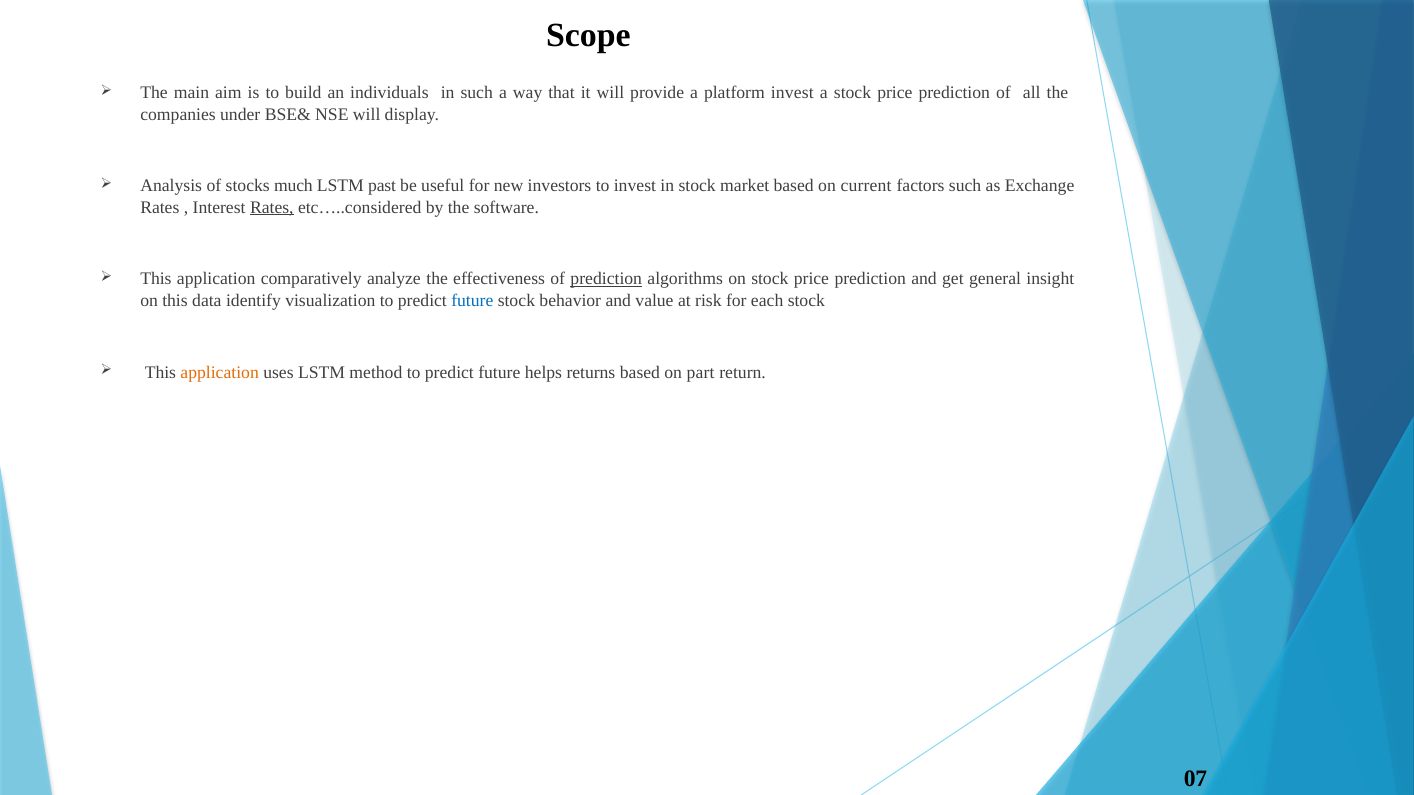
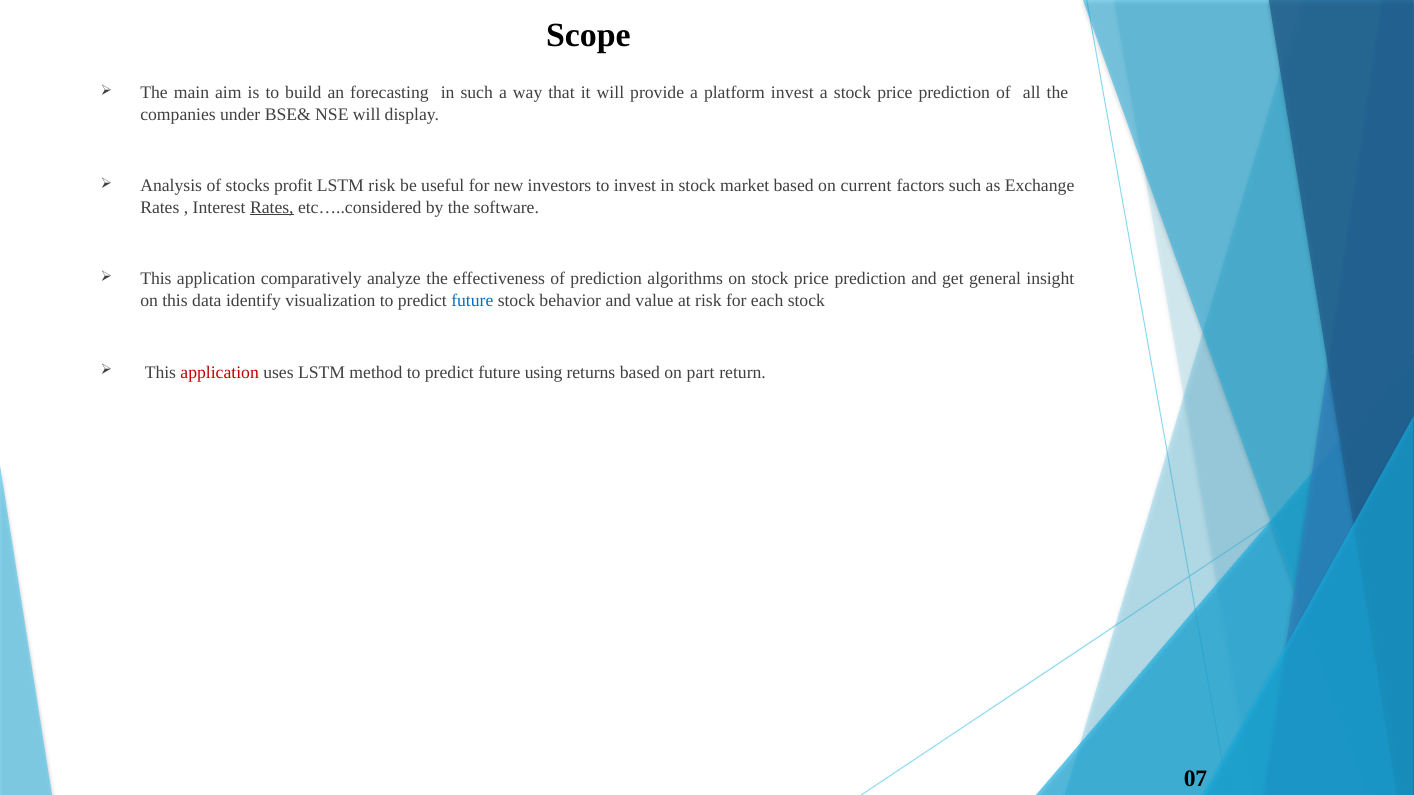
individuals: individuals -> forecasting
much: much -> profit
LSTM past: past -> risk
prediction at (606, 279) underline: present -> none
application at (220, 372) colour: orange -> red
helps: helps -> using
